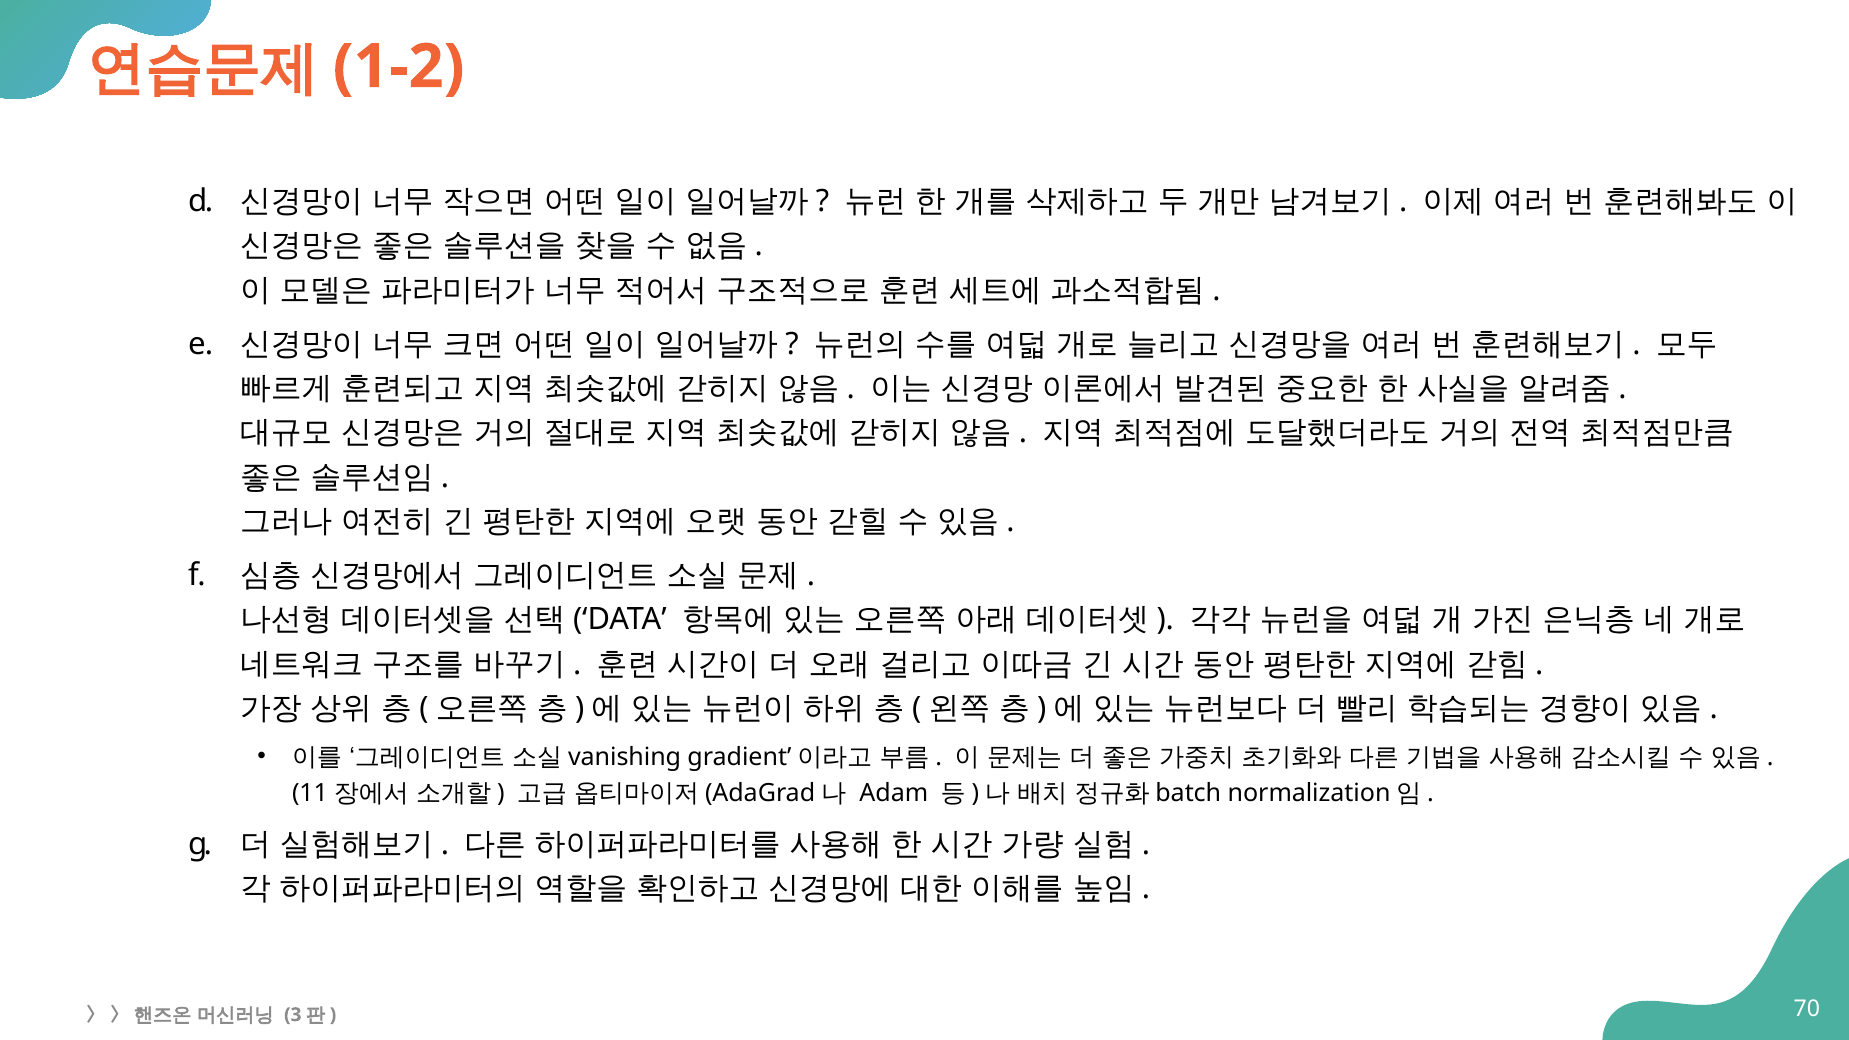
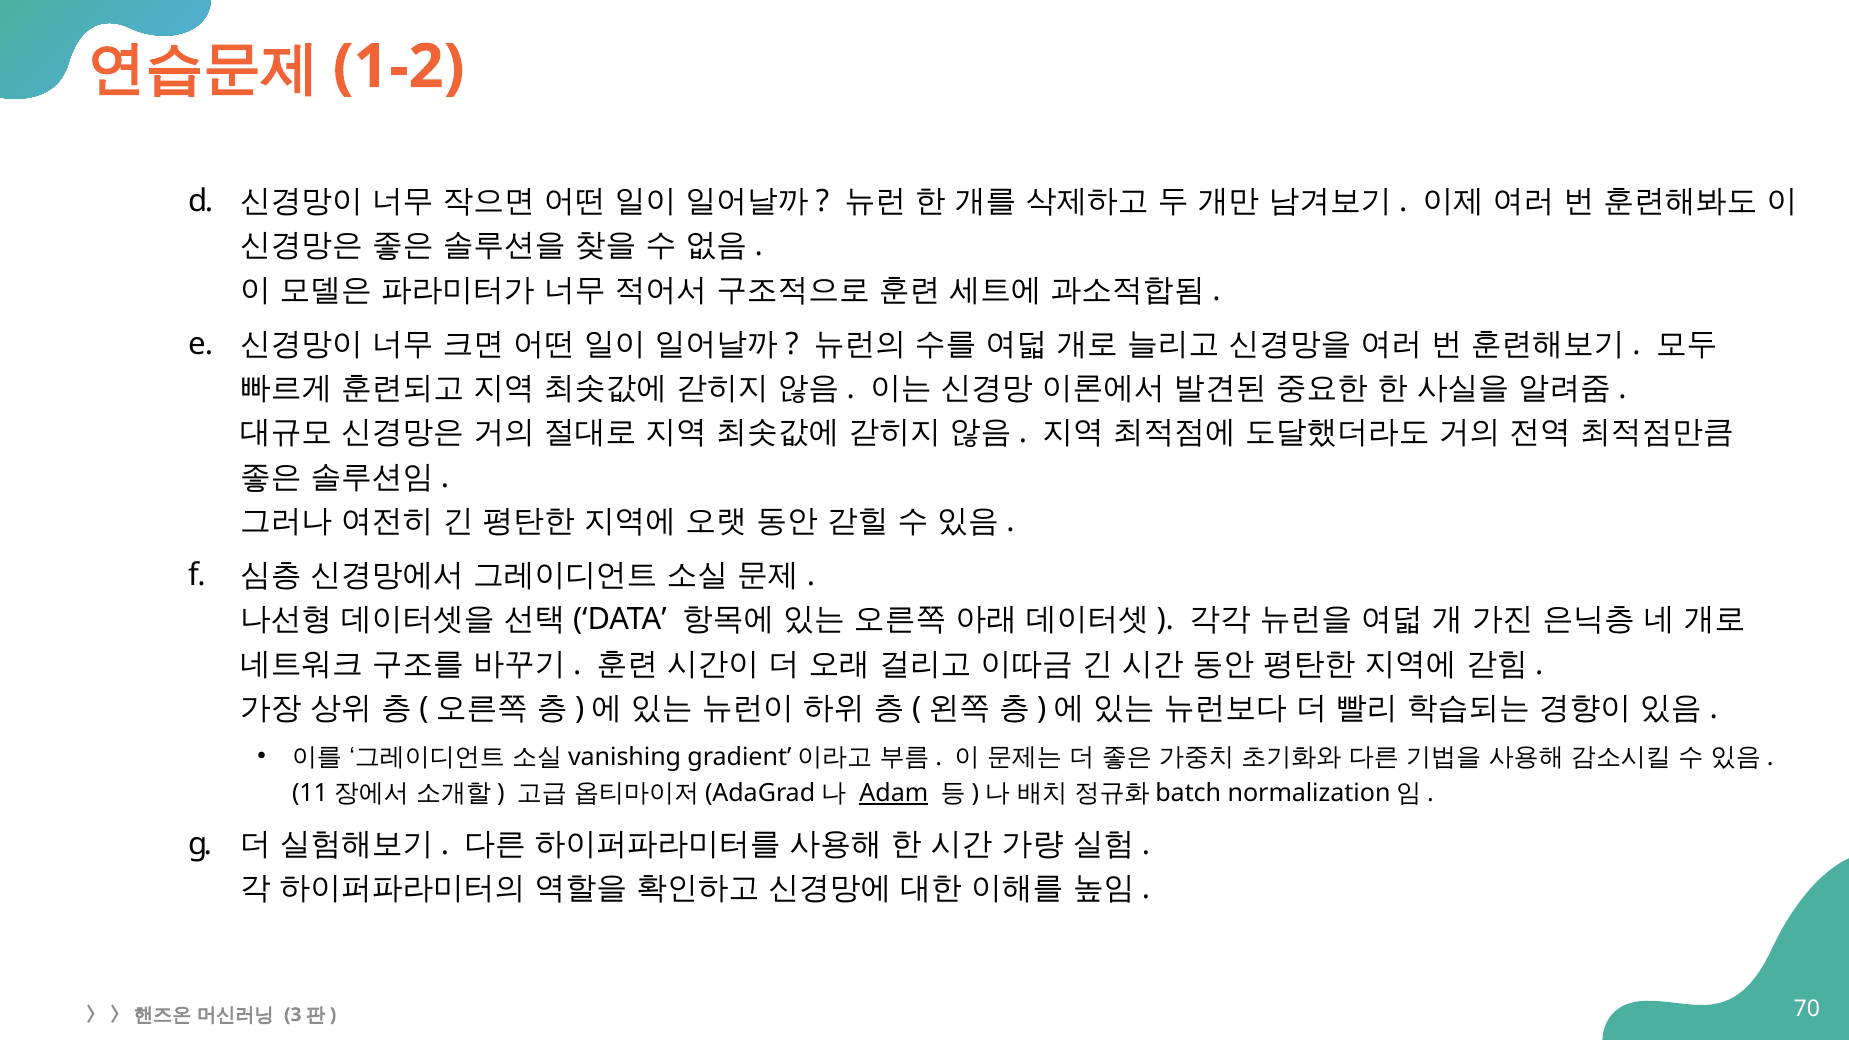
Adam underline: none -> present
